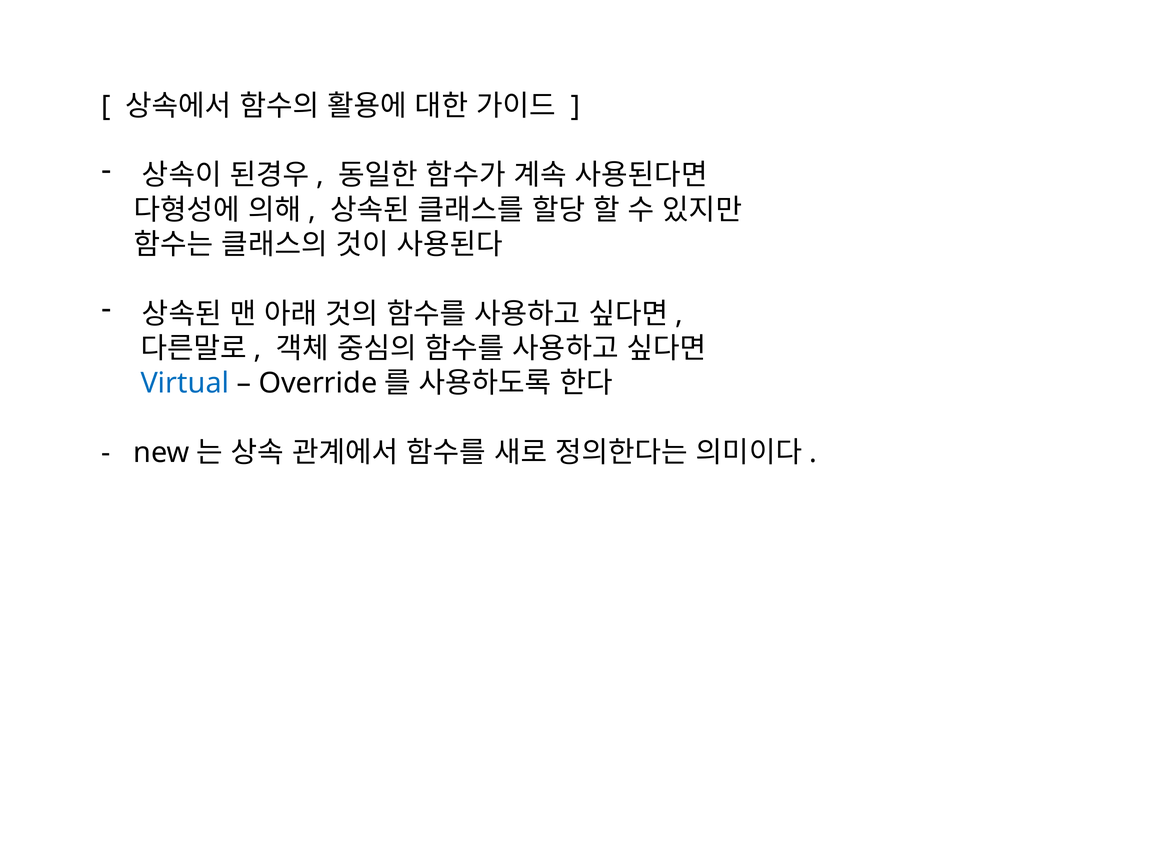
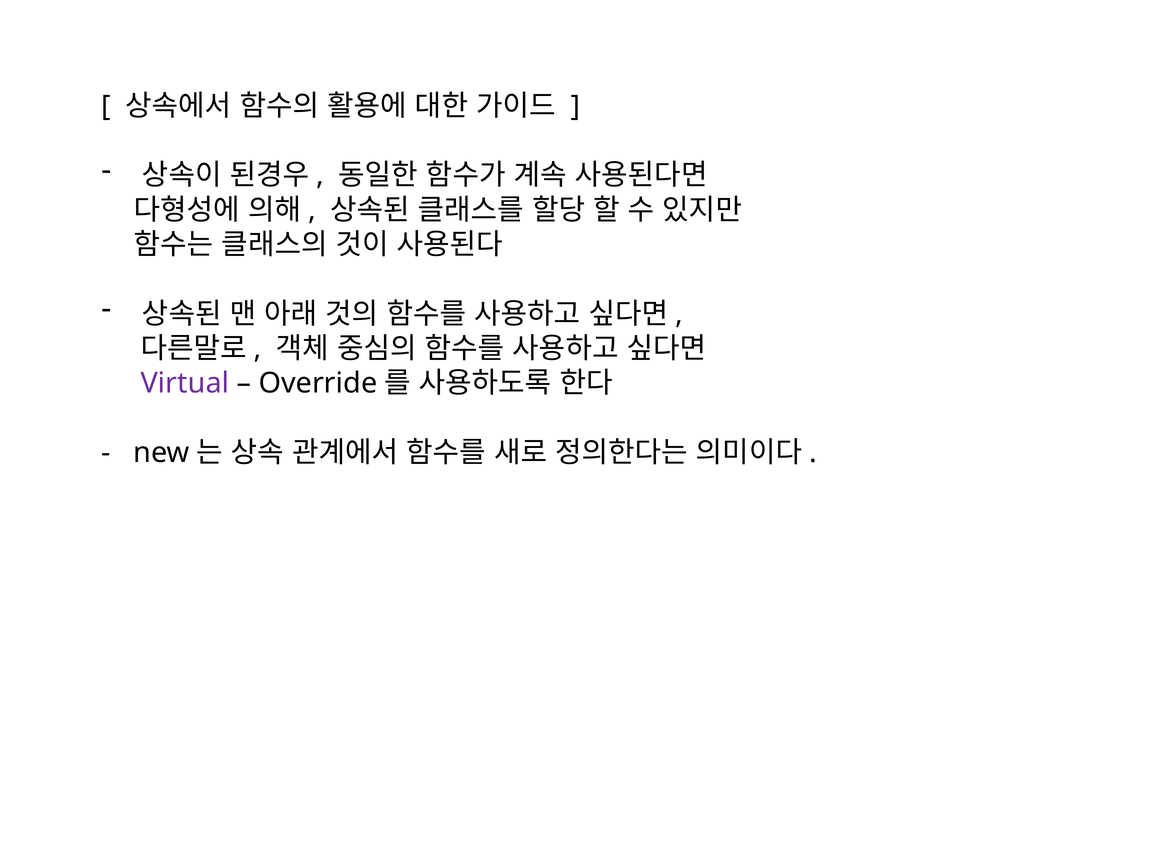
Virtual colour: blue -> purple
